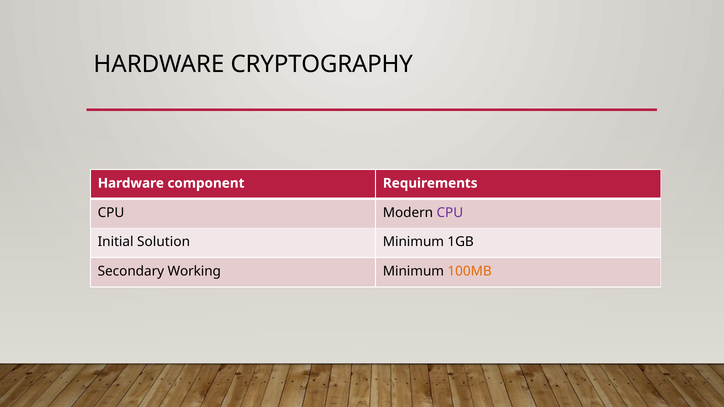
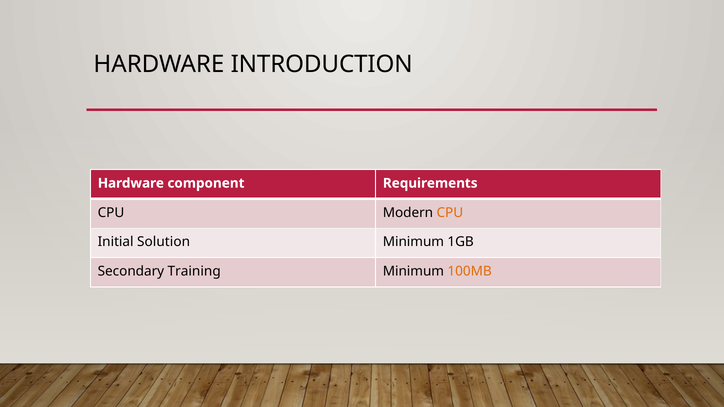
CRYPTOGRAPHY: CRYPTOGRAPHY -> INTRODUCTION
CPU at (450, 213) colour: purple -> orange
Working: Working -> Training
